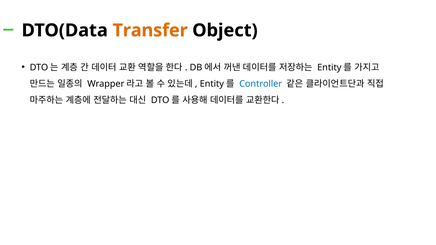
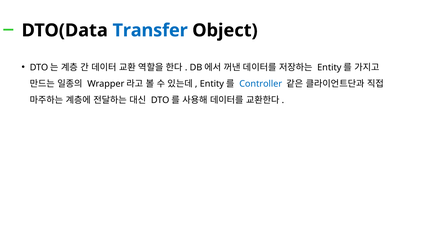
Transfer colour: orange -> blue
